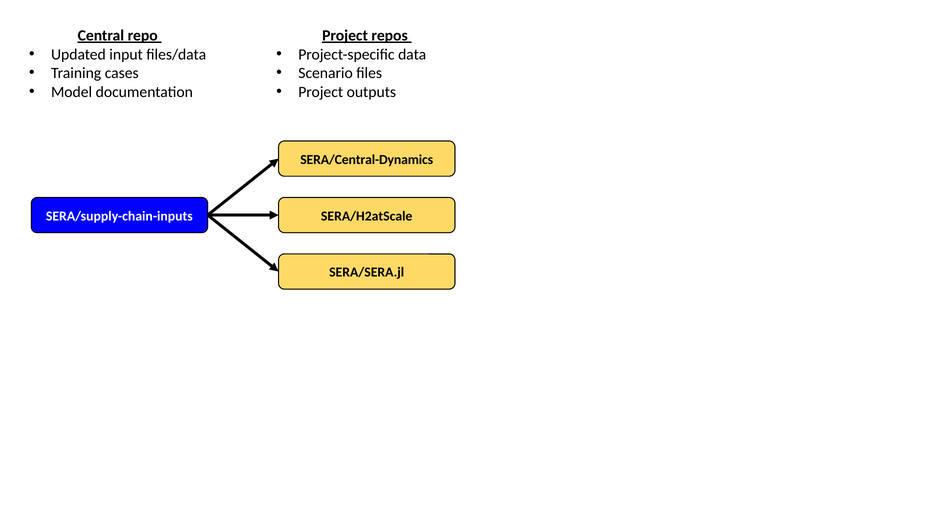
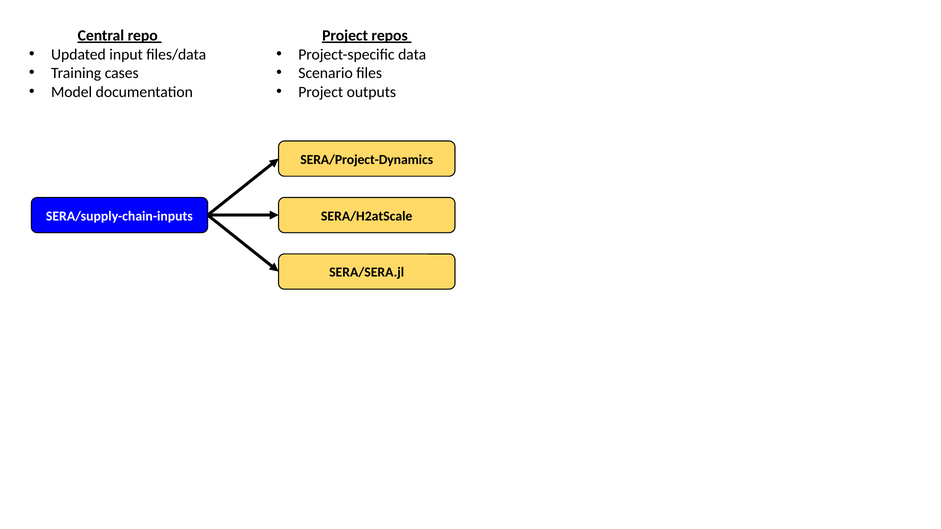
SERA/Central-Dynamics: SERA/Central-Dynamics -> SERA/Project-Dynamics
